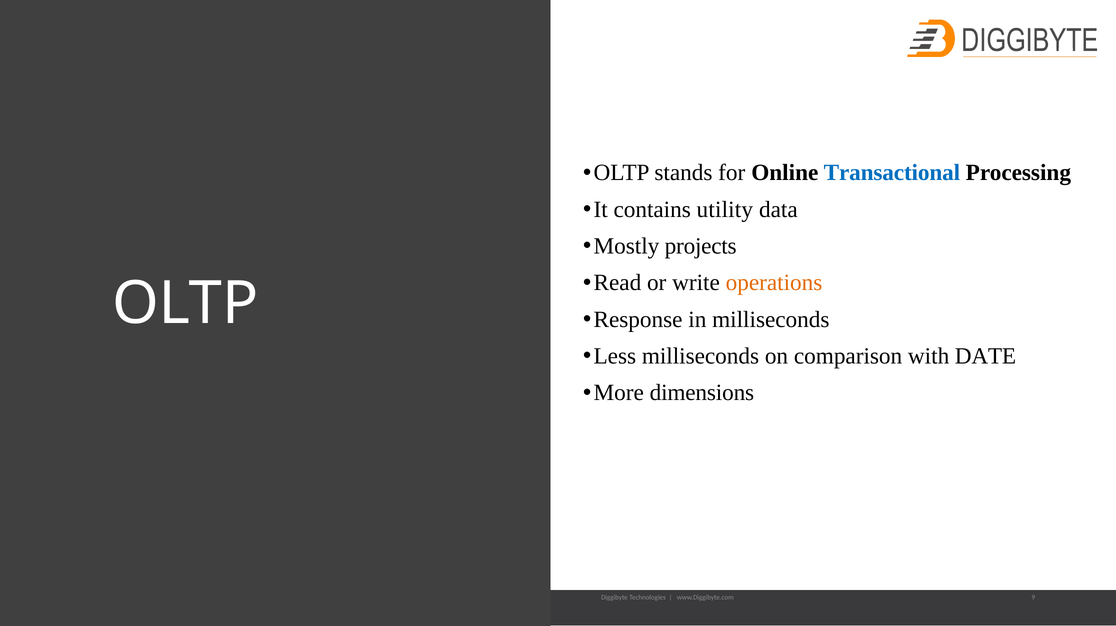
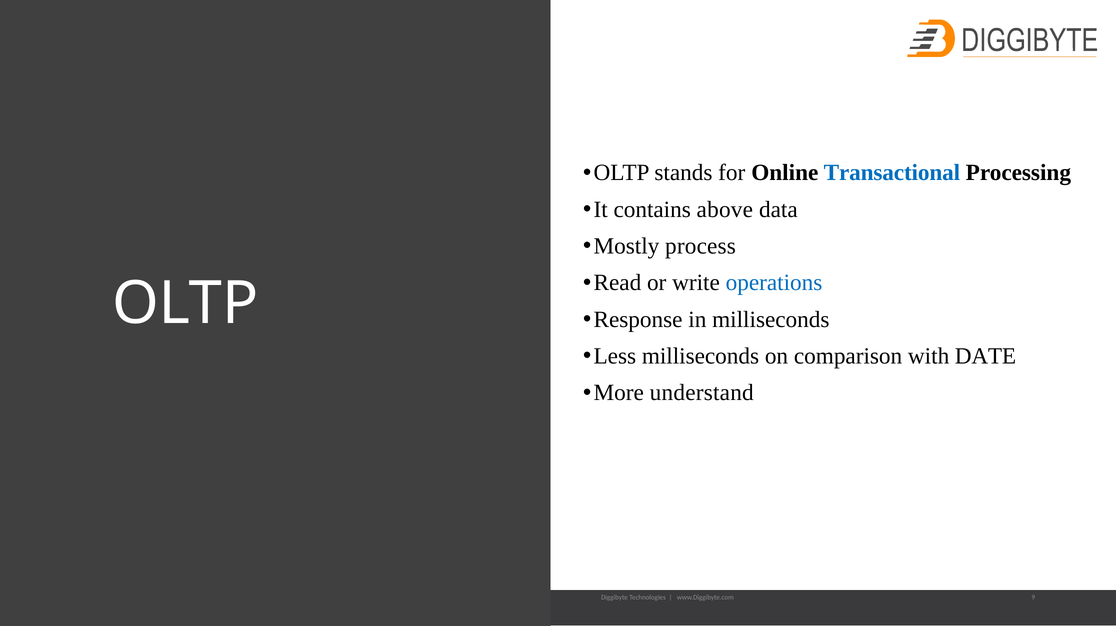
utility: utility -> above
projects: projects -> process
operations colour: orange -> blue
dimensions: dimensions -> understand
